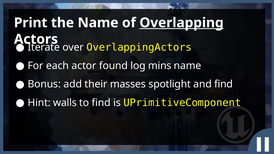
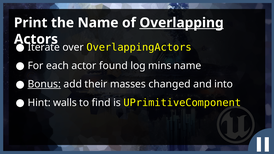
Bonus underline: none -> present
spotlight: spotlight -> changed
and find: find -> into
